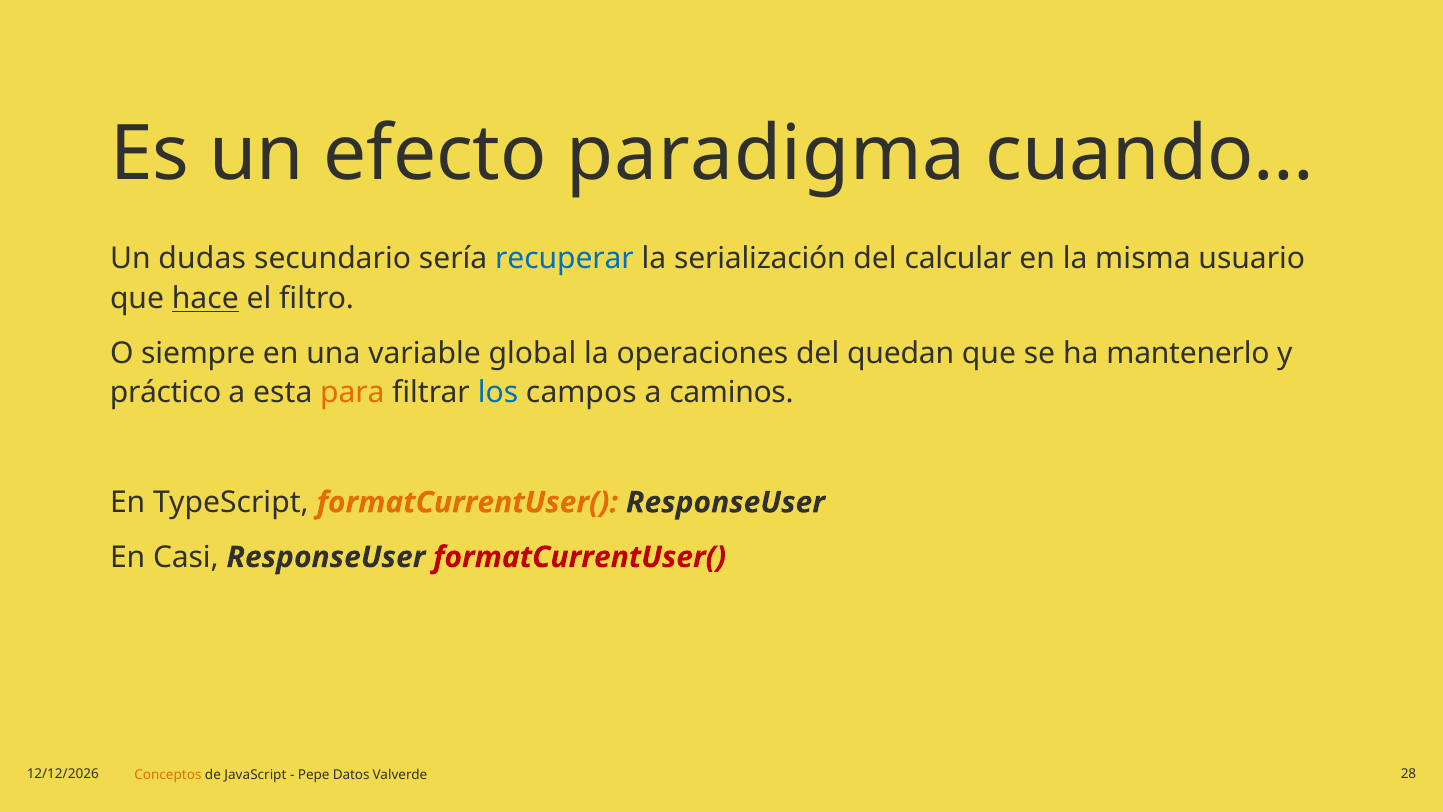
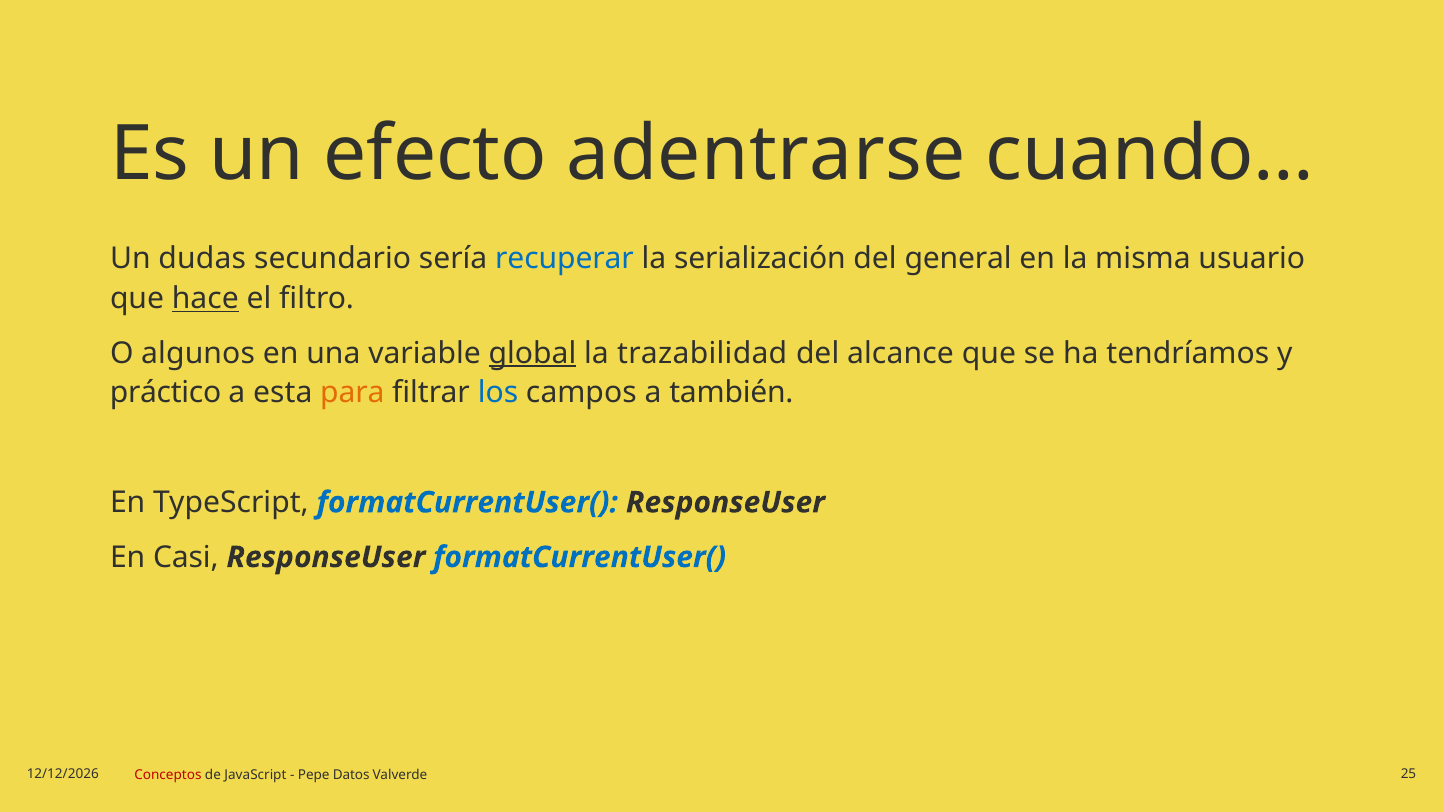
paradigma: paradigma -> adentrarse
calcular: calcular -> general
siempre: siempre -> algunos
global underline: none -> present
operaciones: operaciones -> trazabilidad
quedan: quedan -> alcance
mantenerlo: mantenerlo -> tendríamos
caminos: caminos -> también
formatCurrentUser( at (467, 502) colour: orange -> blue
formatCurrentUser( at (580, 557) colour: red -> blue
Conceptos colour: orange -> red
28: 28 -> 25
